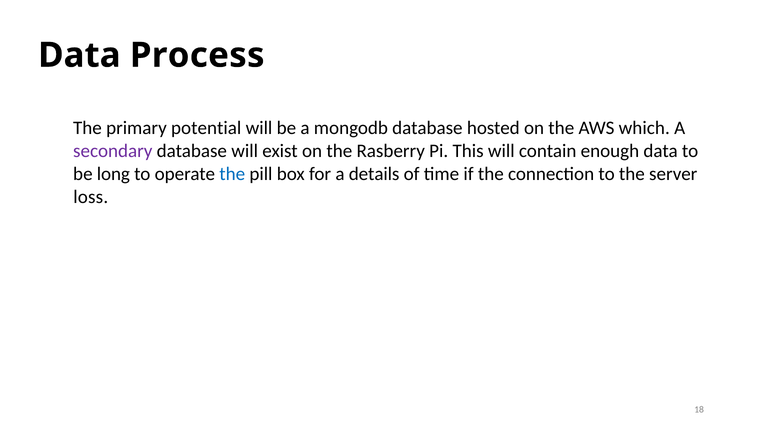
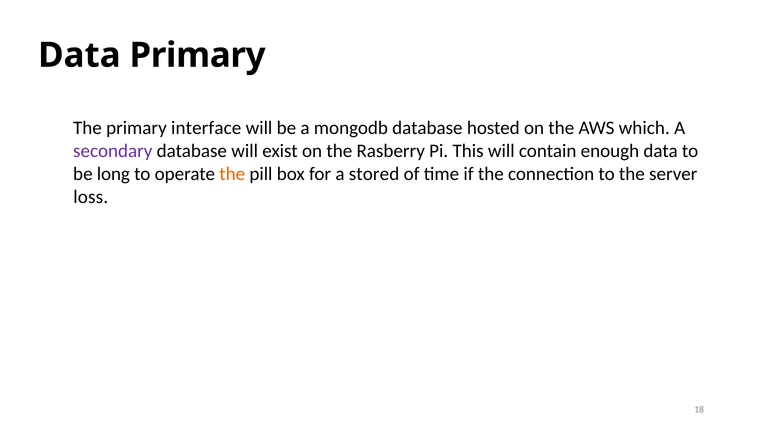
Data Process: Process -> Primary
potential: potential -> interface
the at (232, 174) colour: blue -> orange
details: details -> stored
